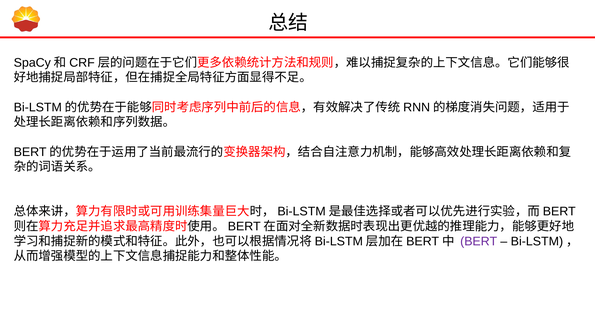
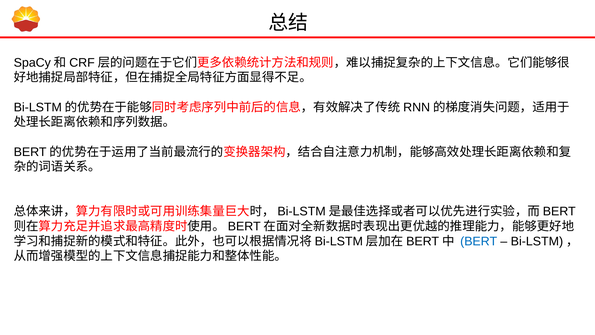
BERT colour: purple -> blue
